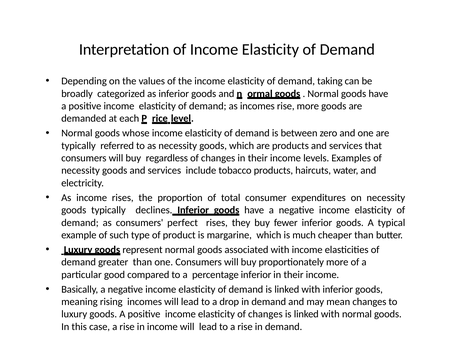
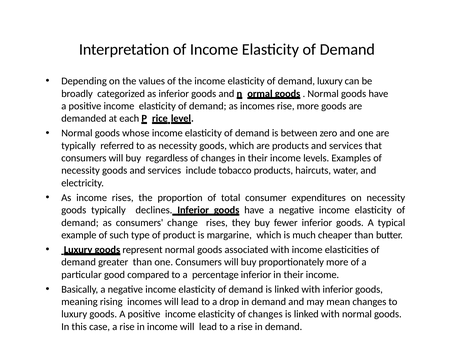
demand taking: taking -> luxury
perfect: perfect -> change
